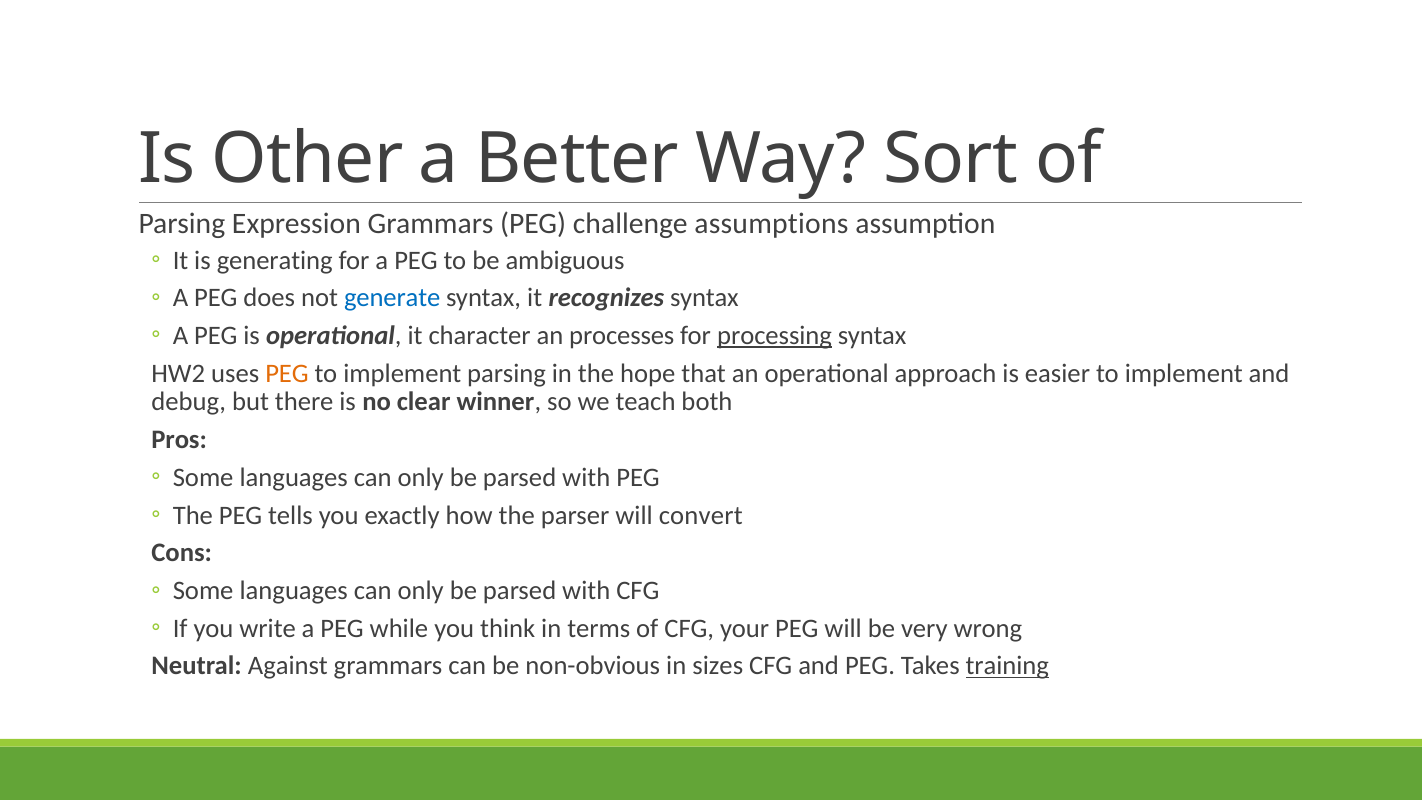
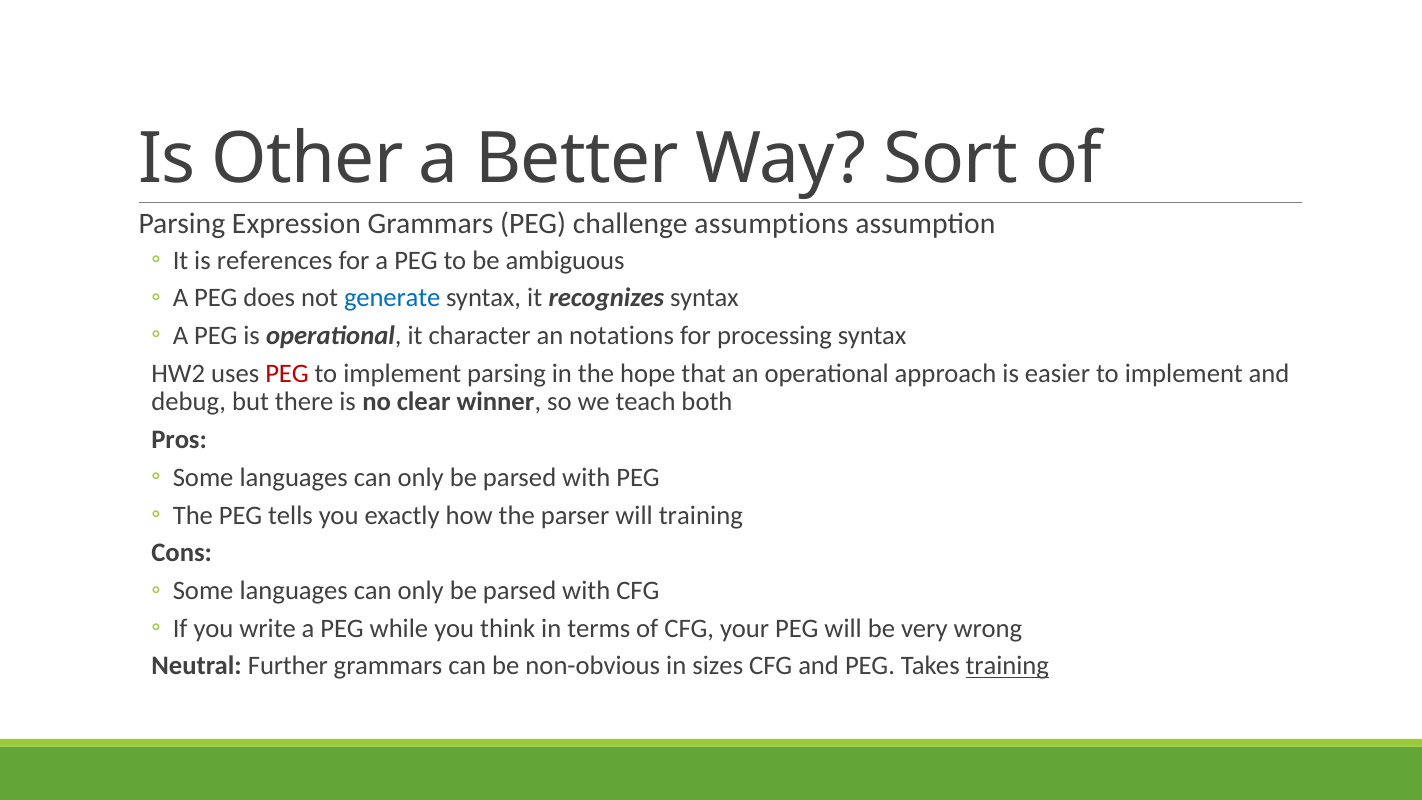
generating: generating -> references
processes: processes -> notations
processing underline: present -> none
PEG at (287, 373) colour: orange -> red
will convert: convert -> training
Against: Against -> Further
